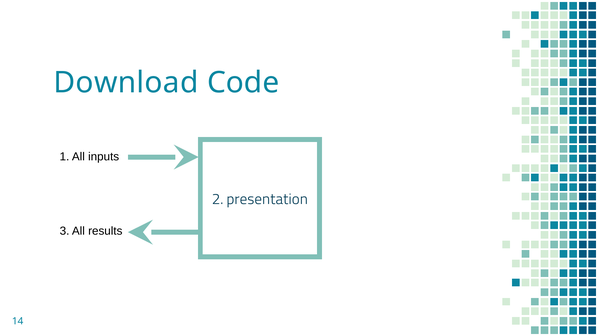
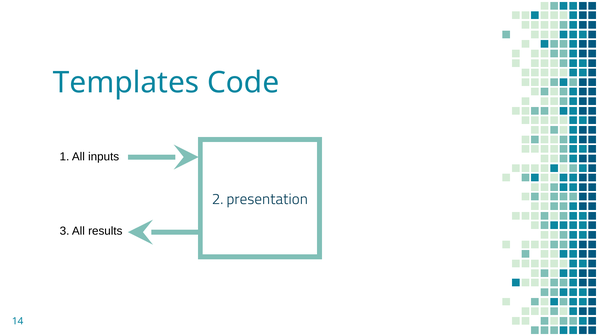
Download: Download -> Templates
